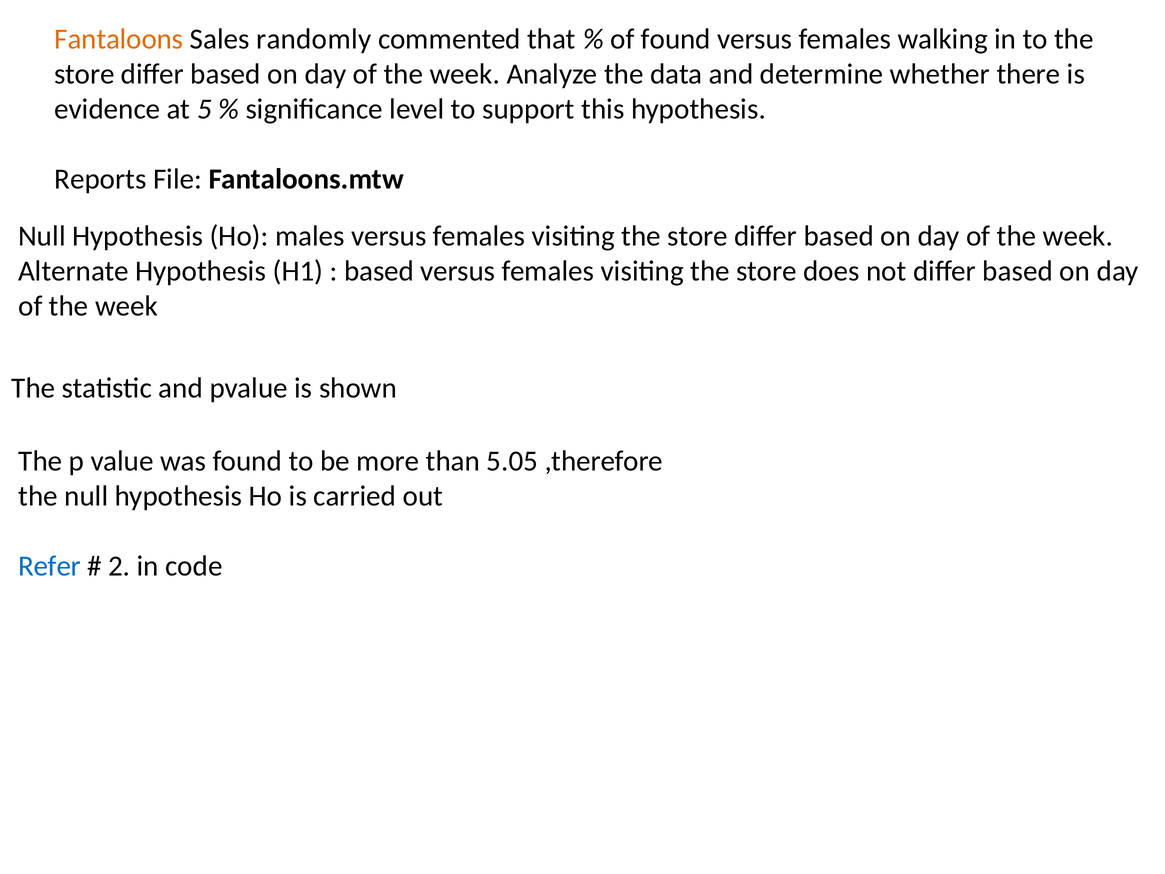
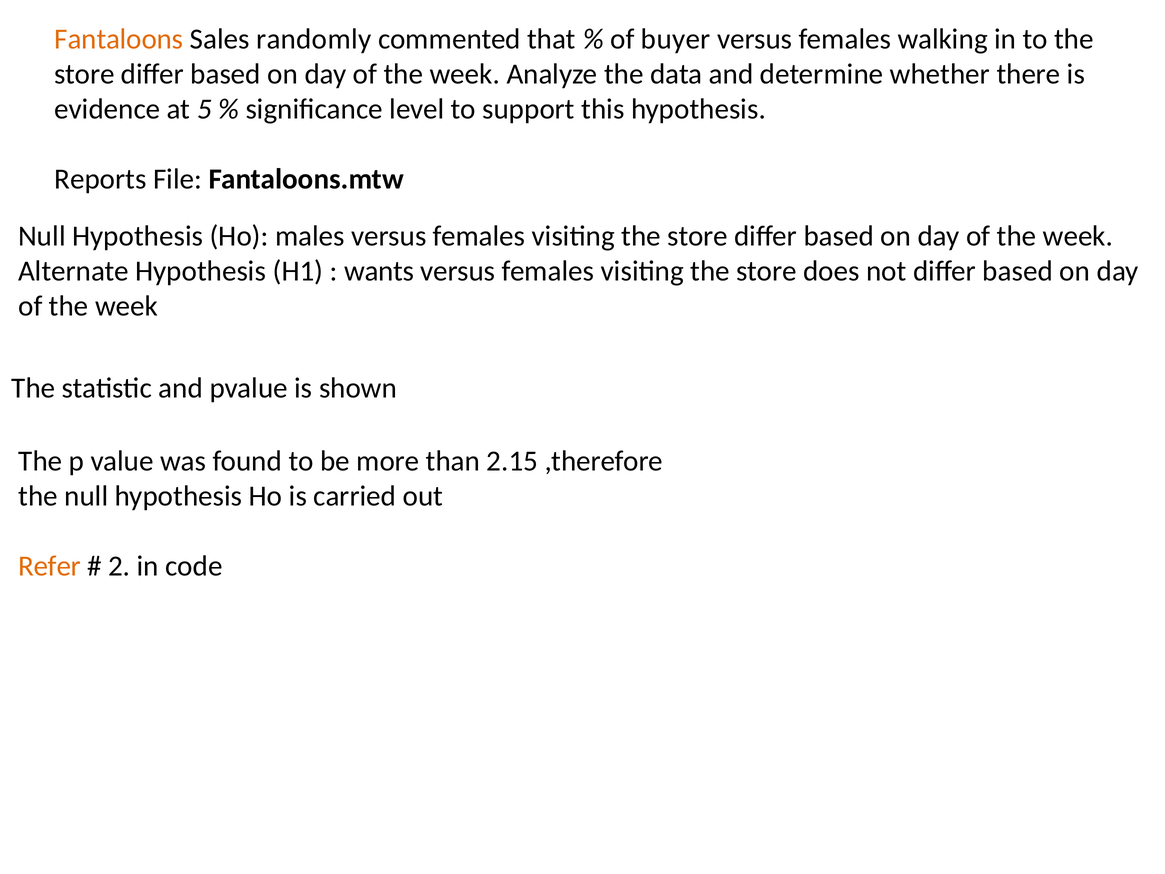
of found: found -> buyer
based at (379, 271): based -> wants
5.05: 5.05 -> 2.15
Refer colour: blue -> orange
